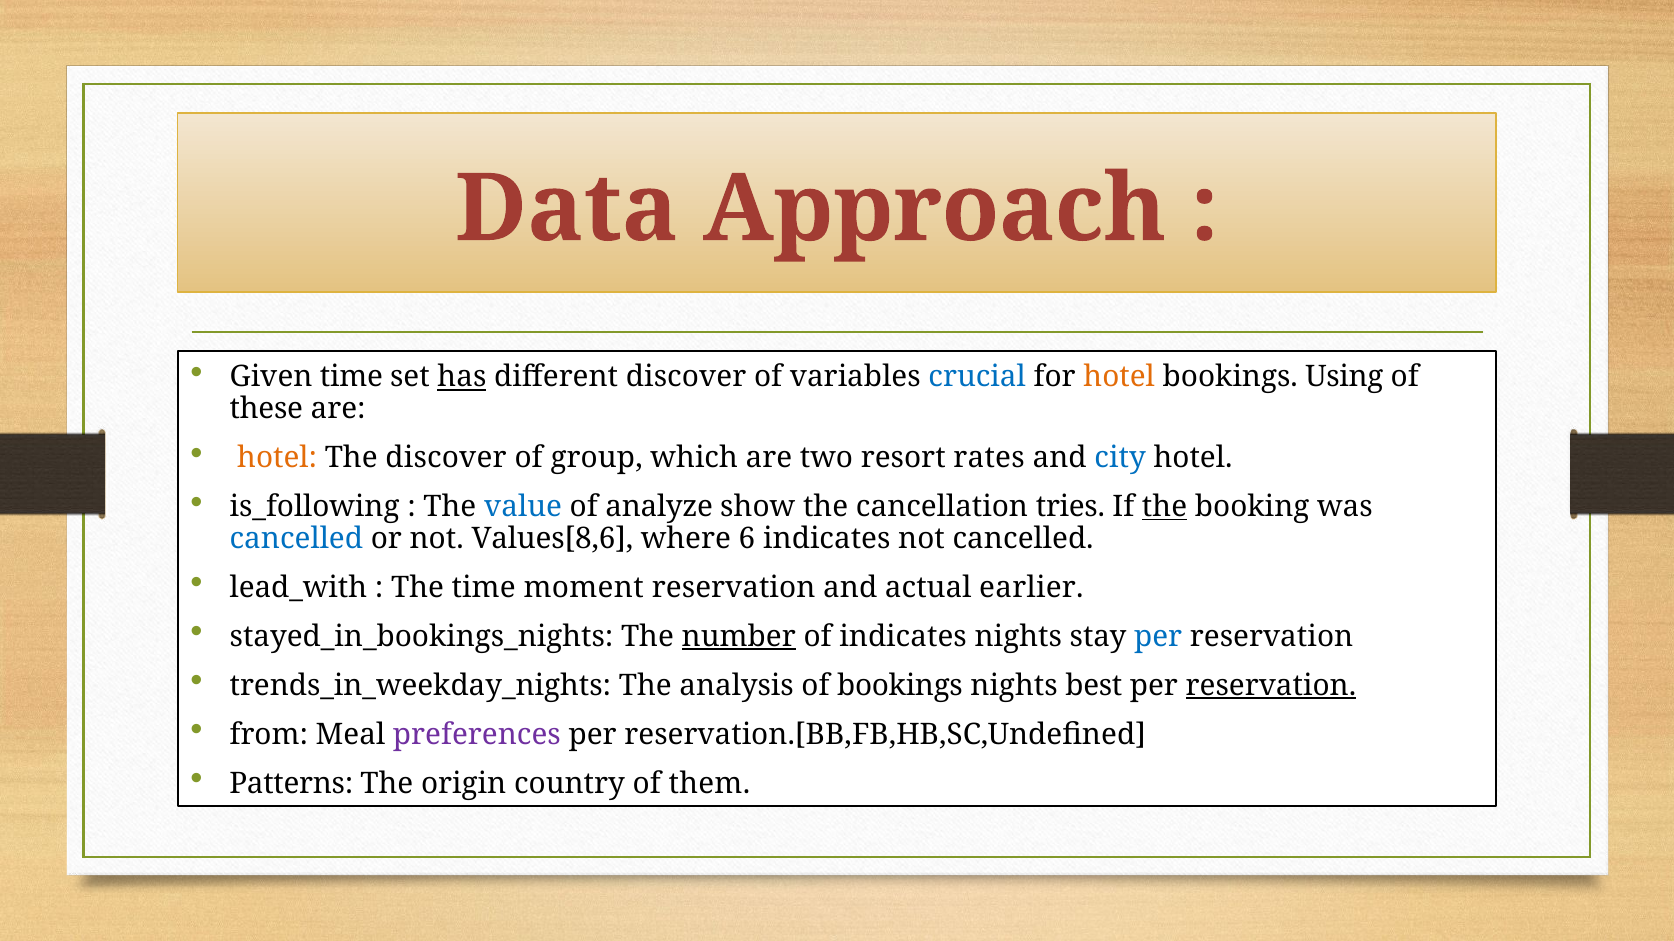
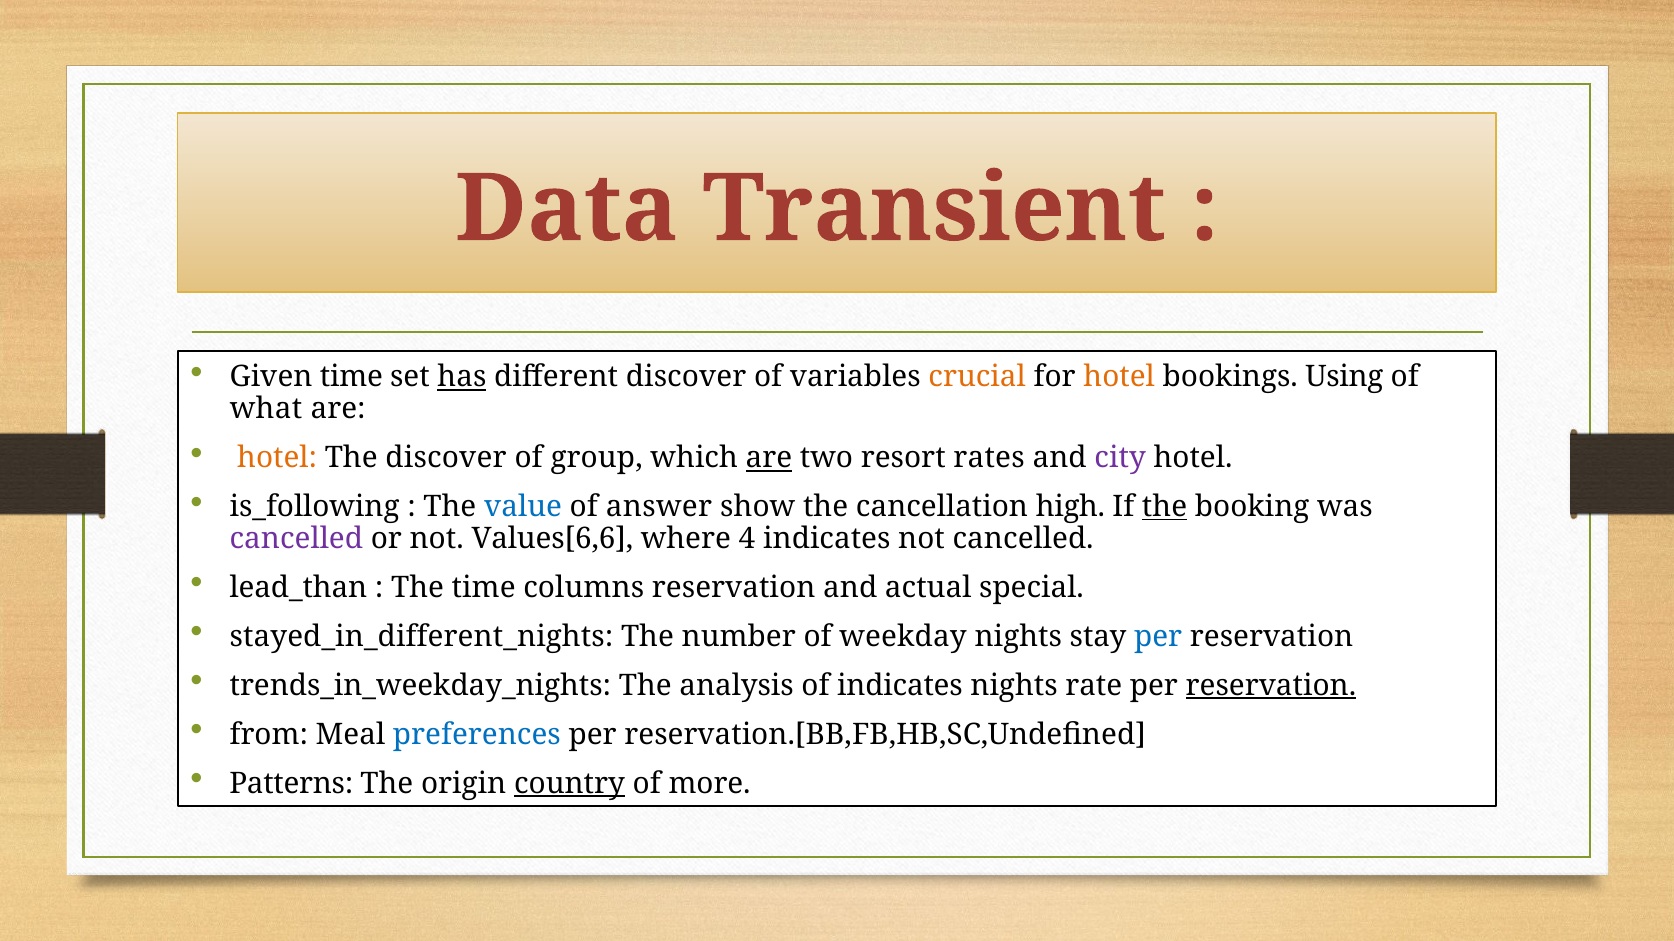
Approach: Approach -> Transient
crucial colour: blue -> orange
these: these -> what
are at (769, 458) underline: none -> present
city colour: blue -> purple
analyze: analyze -> answer
tries: tries -> high
cancelled at (296, 539) colour: blue -> purple
Values[8,6: Values[8,6 -> Values[6,6
6: 6 -> 4
lead_with: lead_with -> lead_than
moment: moment -> columns
earlier: earlier -> special
stayed_in_bookings_nights: stayed_in_bookings_nights -> stayed_in_different_nights
number underline: present -> none
of indicates: indicates -> weekday
of bookings: bookings -> indicates
best: best -> rate
preferences colour: purple -> blue
country underline: none -> present
them: them -> more
